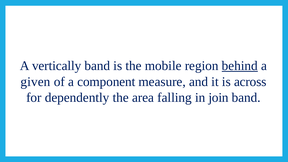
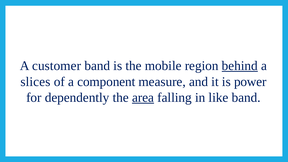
vertically: vertically -> customer
given: given -> slices
across: across -> power
area underline: none -> present
join: join -> like
